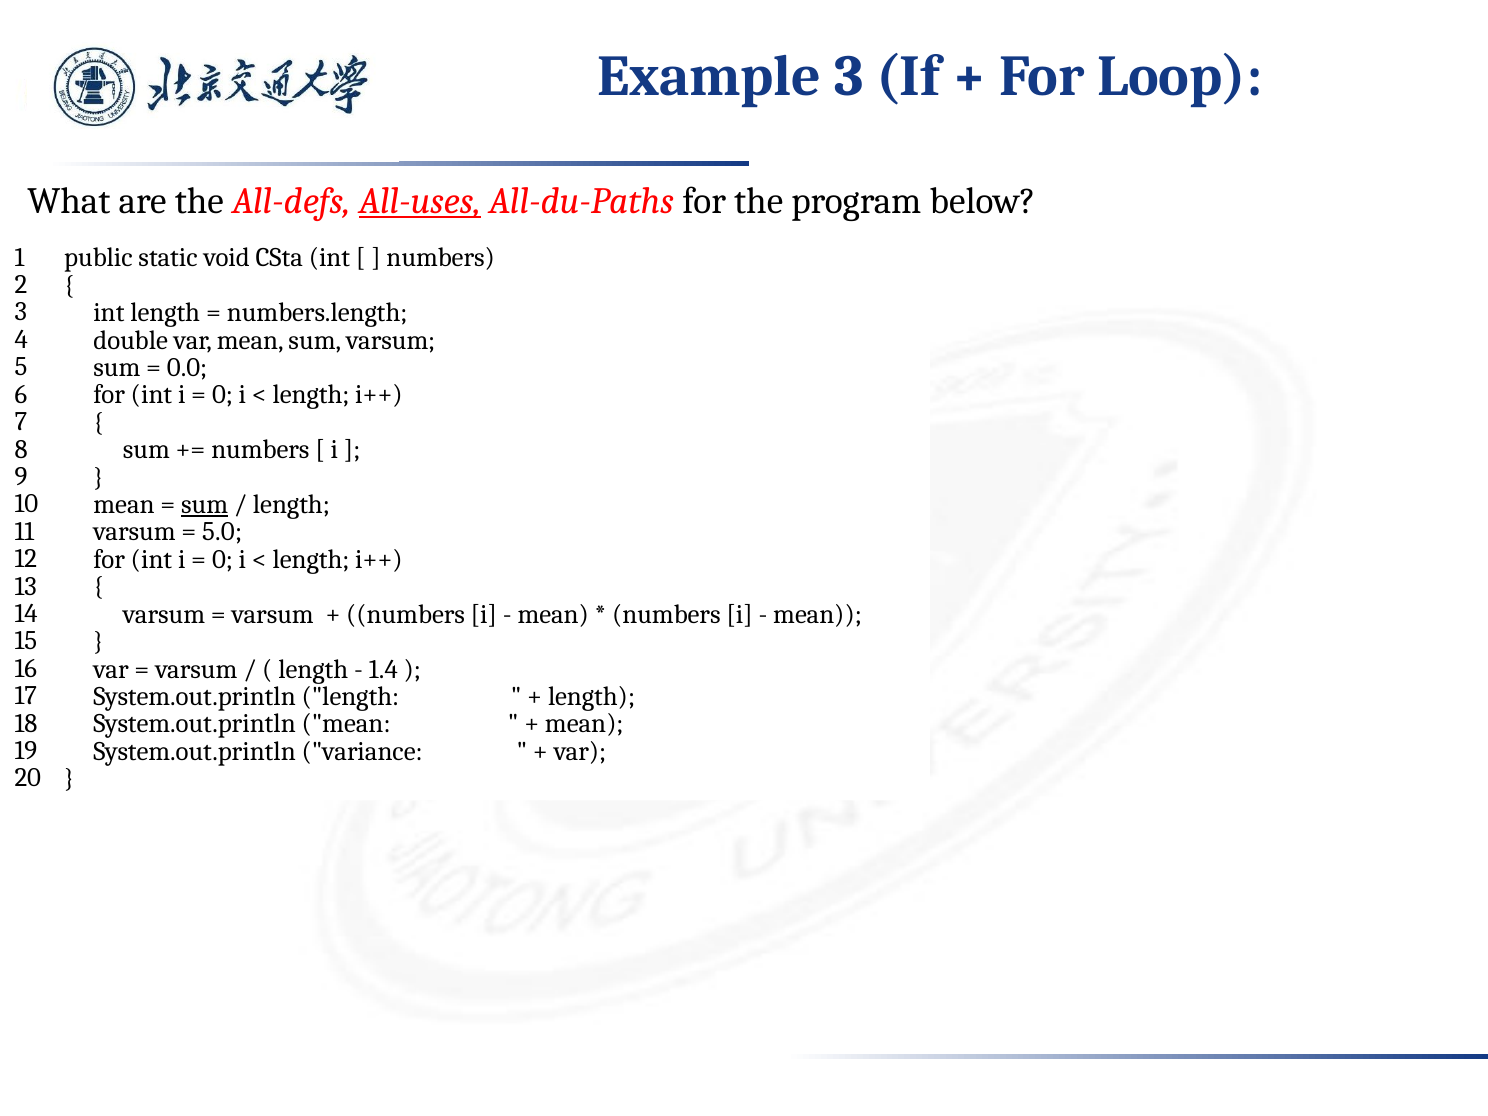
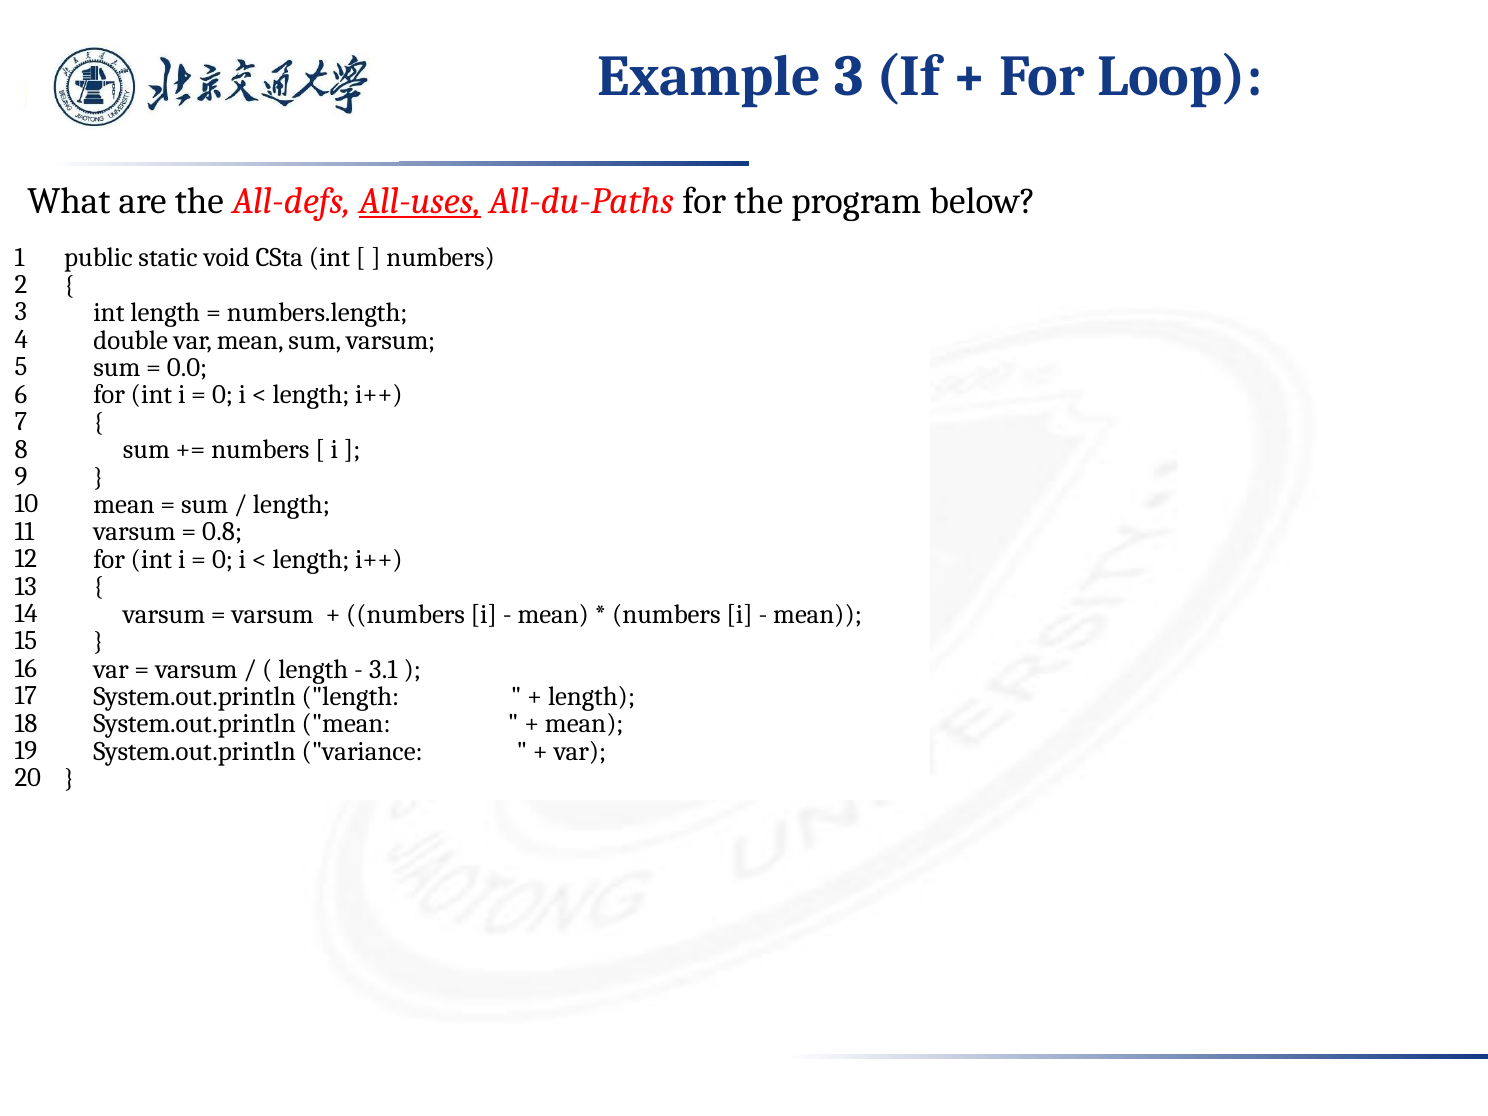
sum at (205, 505) underline: present -> none
5.0: 5.0 -> 0.8
1.4: 1.4 -> 3.1
